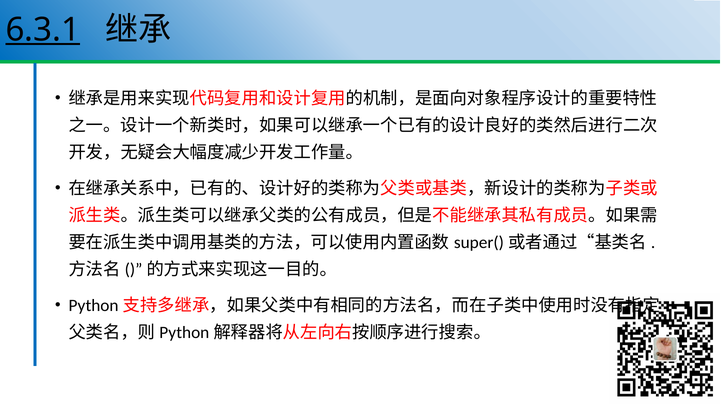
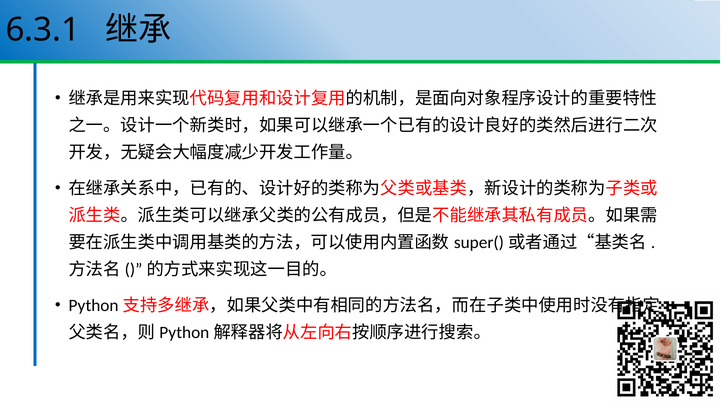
6.3.1 underline: present -> none
